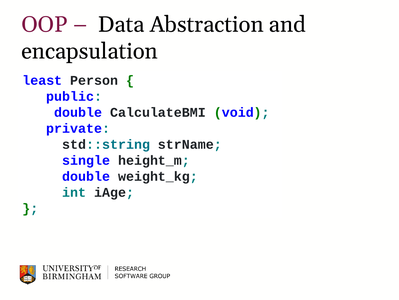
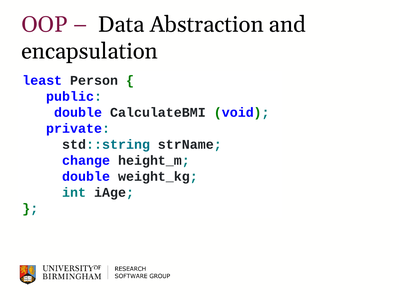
single: single -> change
